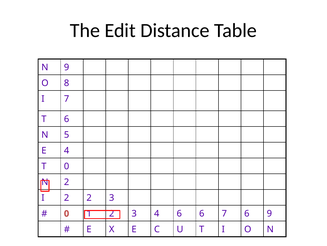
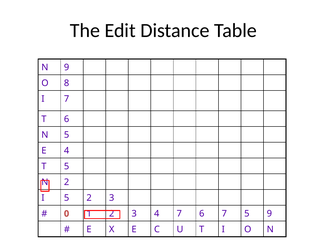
T 0: 0 -> 5
I 2: 2 -> 5
4 6: 6 -> 7
7 6: 6 -> 5
